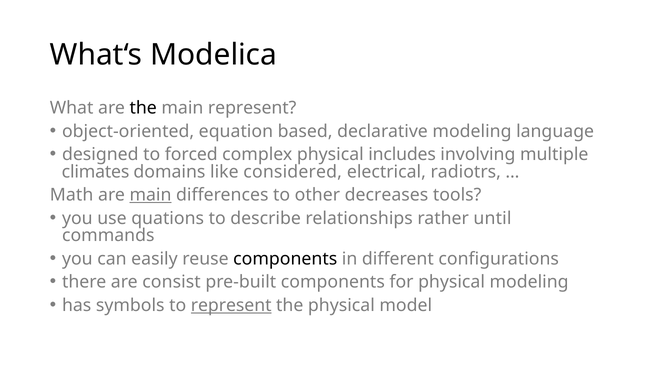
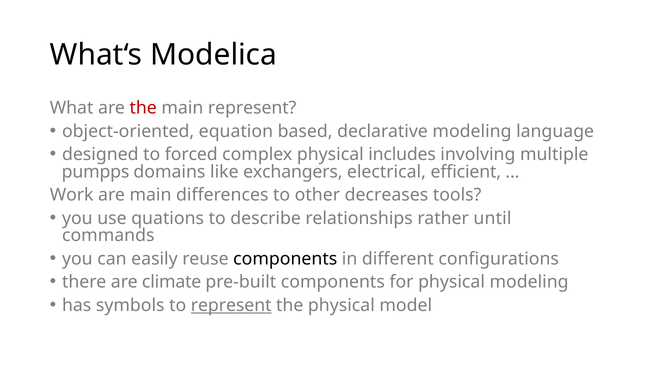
the at (143, 108) colour: black -> red
climates: climates -> pumpps
considered: considered -> exchangers
radiotrs: radiotrs -> efficient
Math: Math -> Work
main at (151, 195) underline: present -> none
consist: consist -> climate
